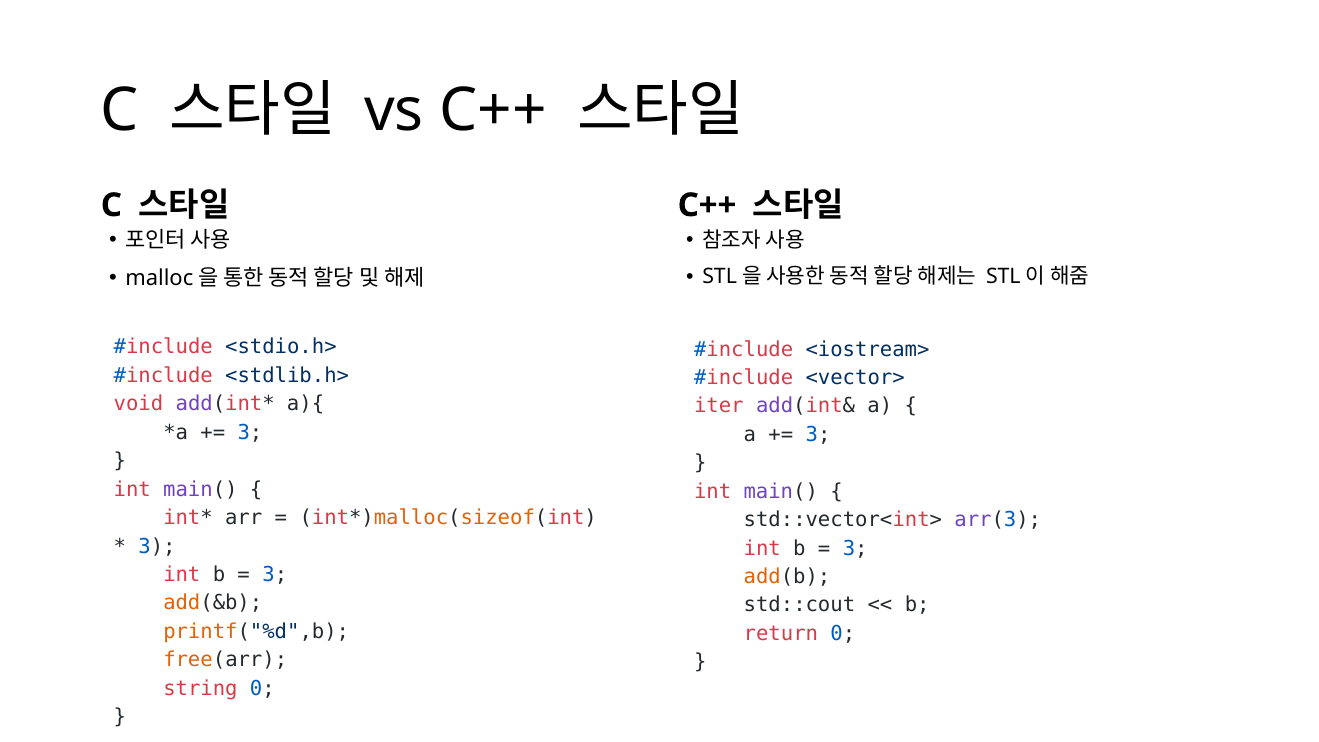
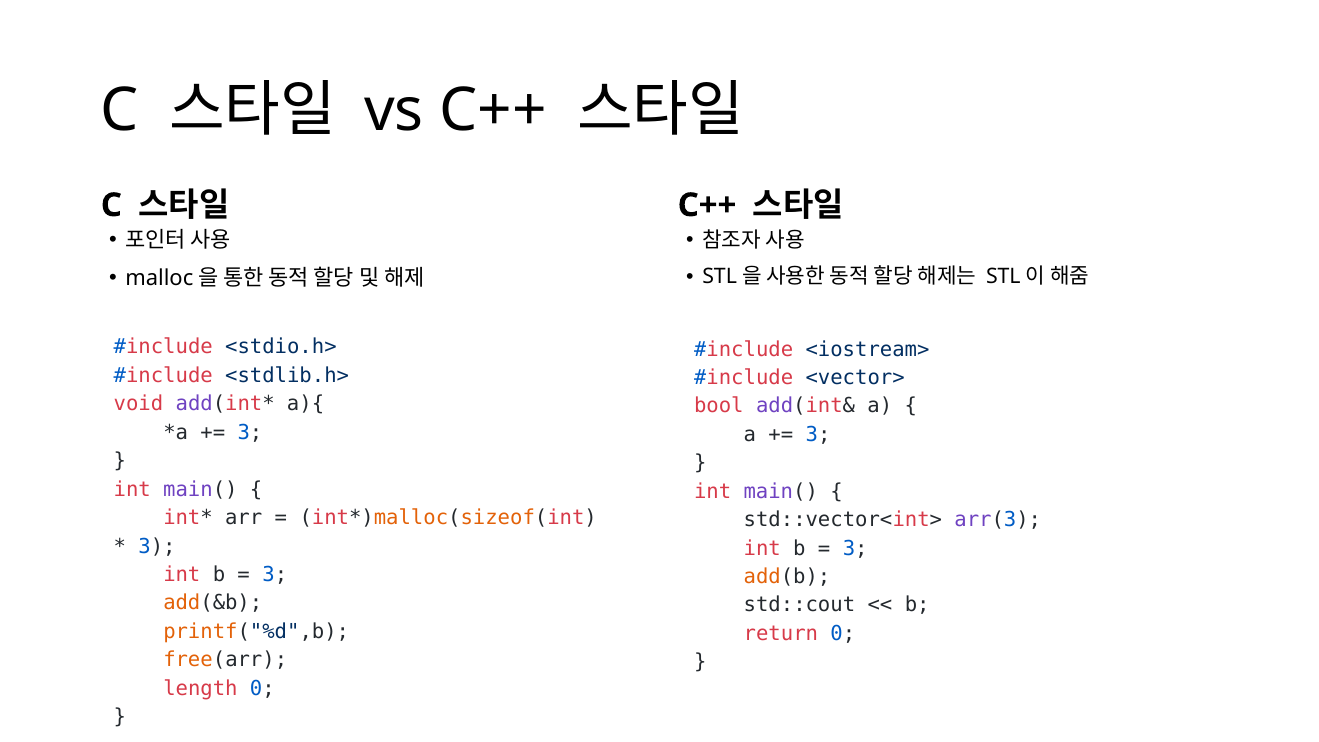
iter: iter -> bool
string: string -> length
